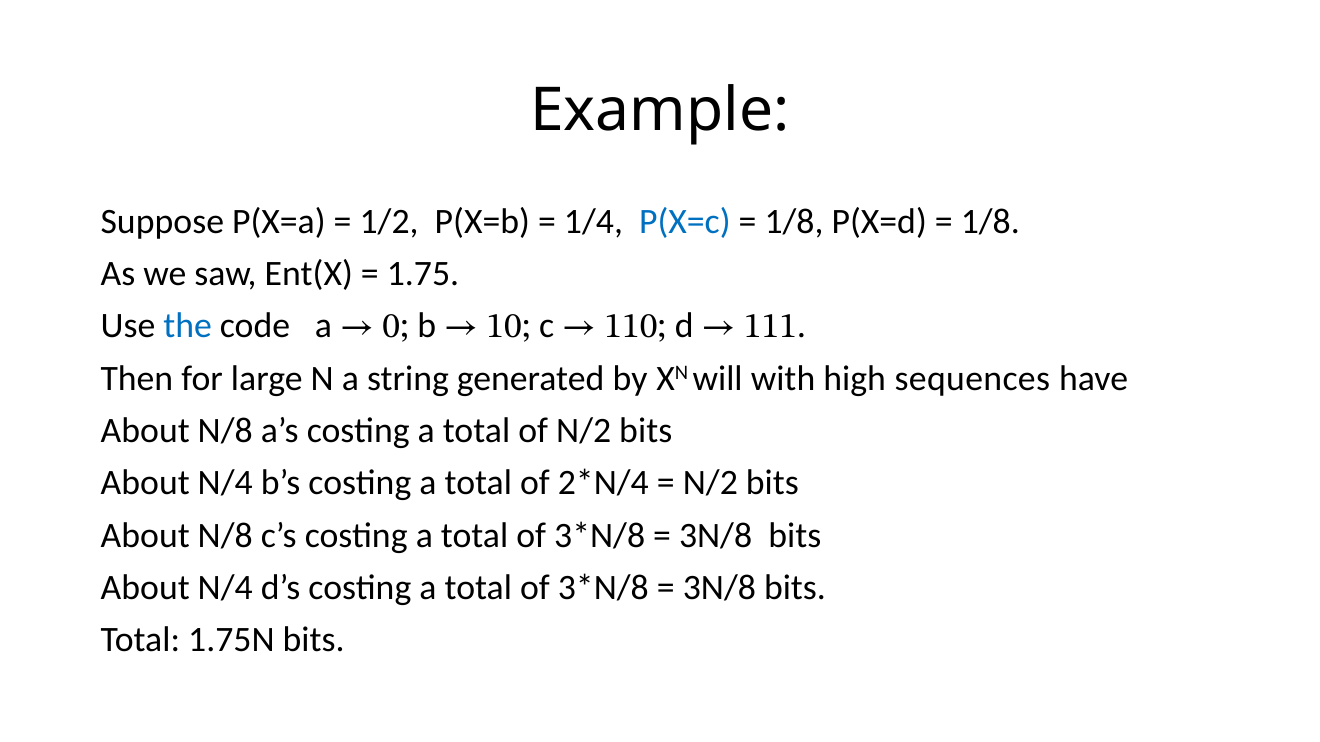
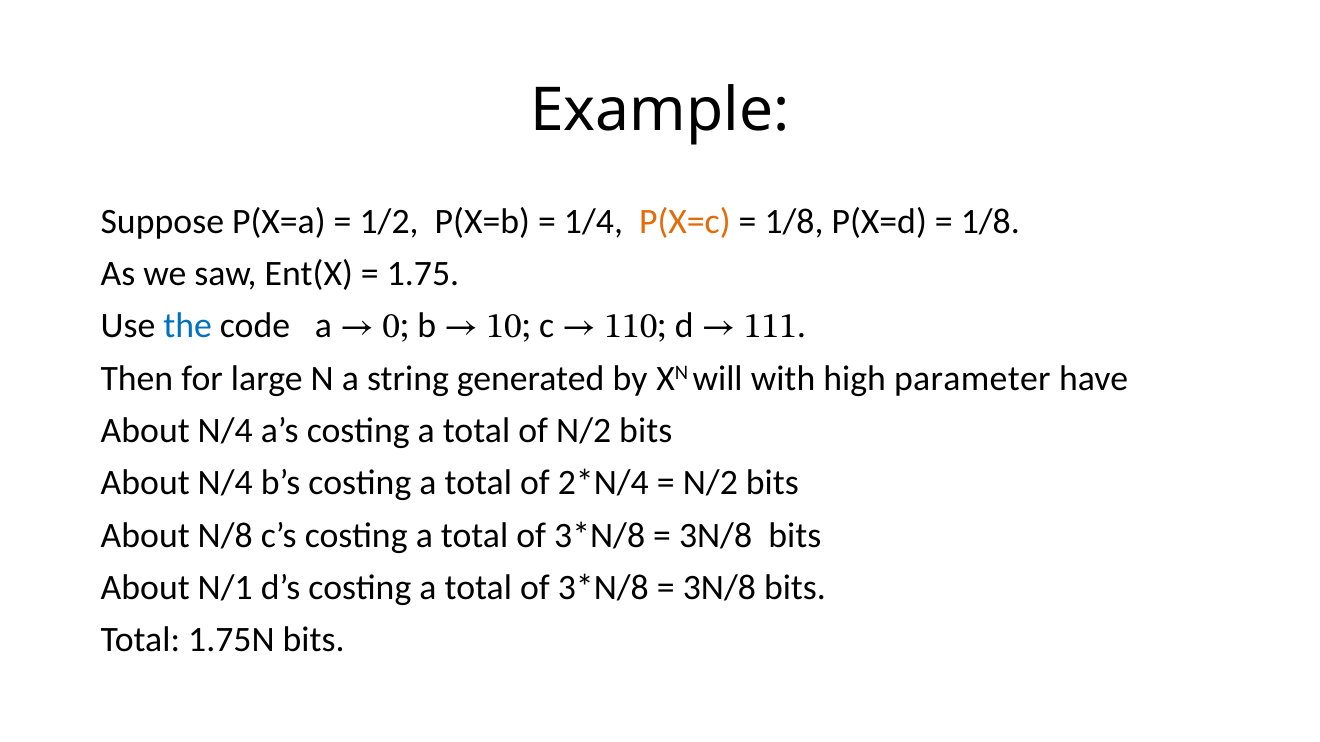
P(X=c colour: blue -> orange
sequences: sequences -> parameter
N/8 at (225, 431): N/8 -> N/4
N/4 at (225, 588): N/4 -> N/1
